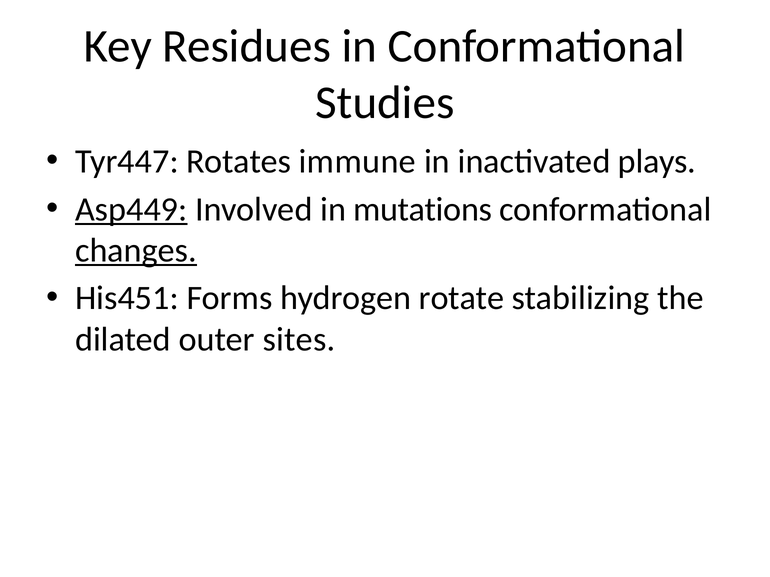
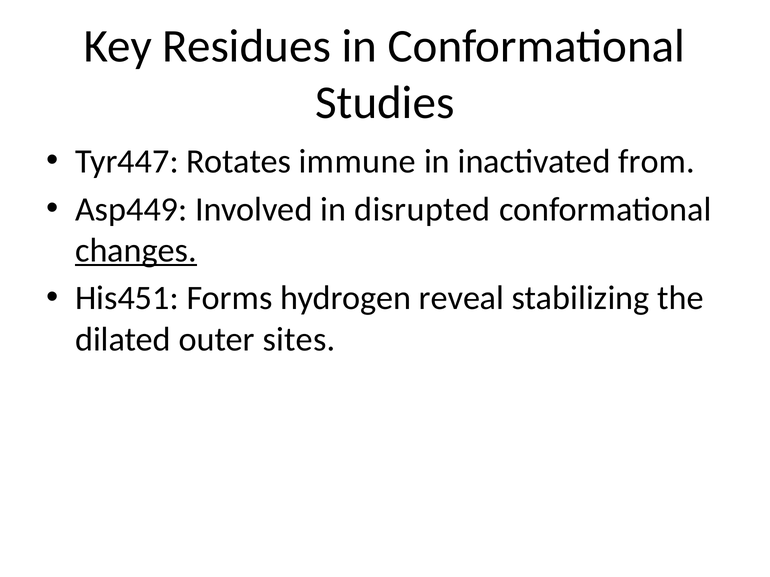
plays: plays -> from
Asp449 underline: present -> none
mutations: mutations -> disrupted
rotate: rotate -> reveal
